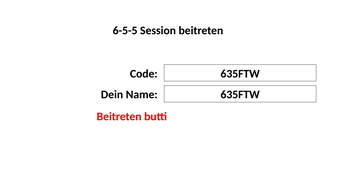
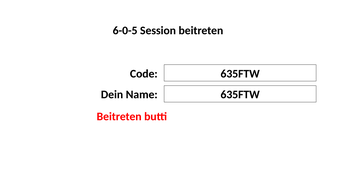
6-5-5: 6-5-5 -> 6-0-5
